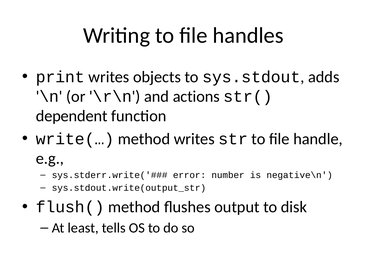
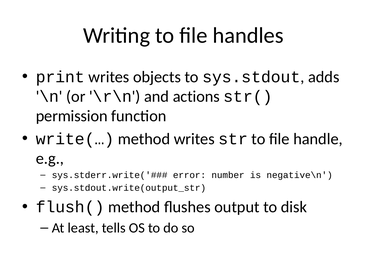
dependent: dependent -> permission
